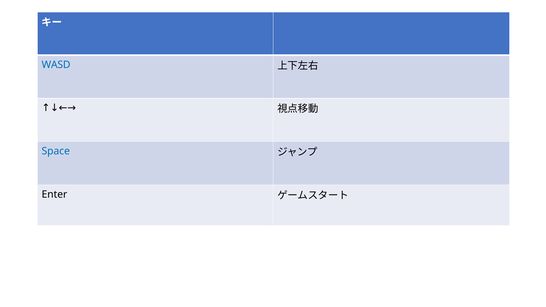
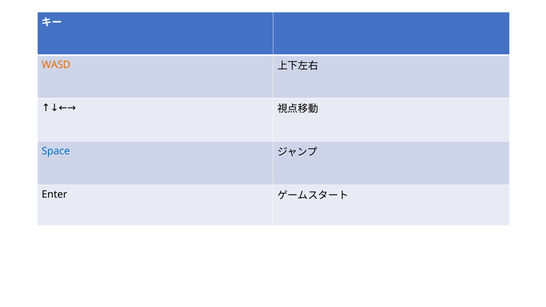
WASD colour: blue -> orange
